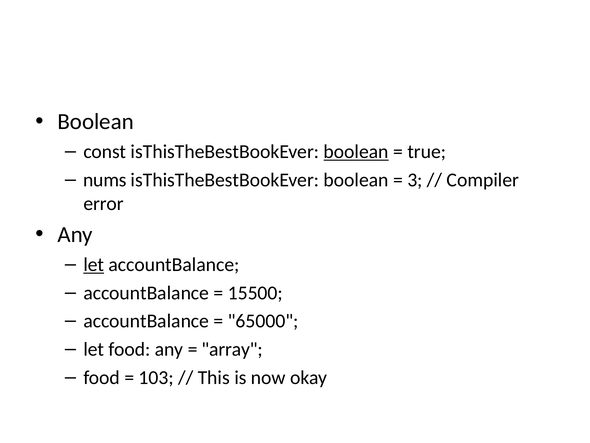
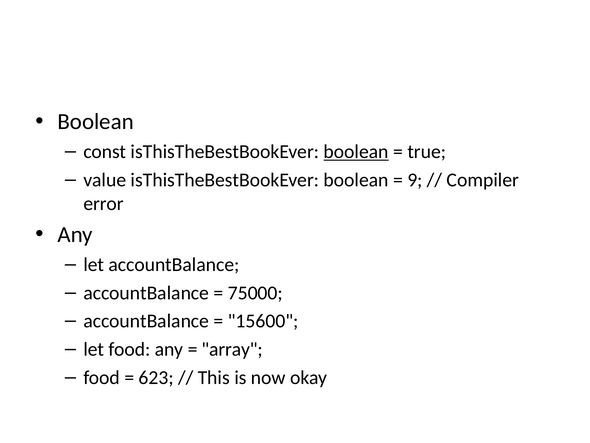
nums: nums -> value
3: 3 -> 9
let at (94, 264) underline: present -> none
15500: 15500 -> 75000
65000: 65000 -> 15600
103: 103 -> 623
